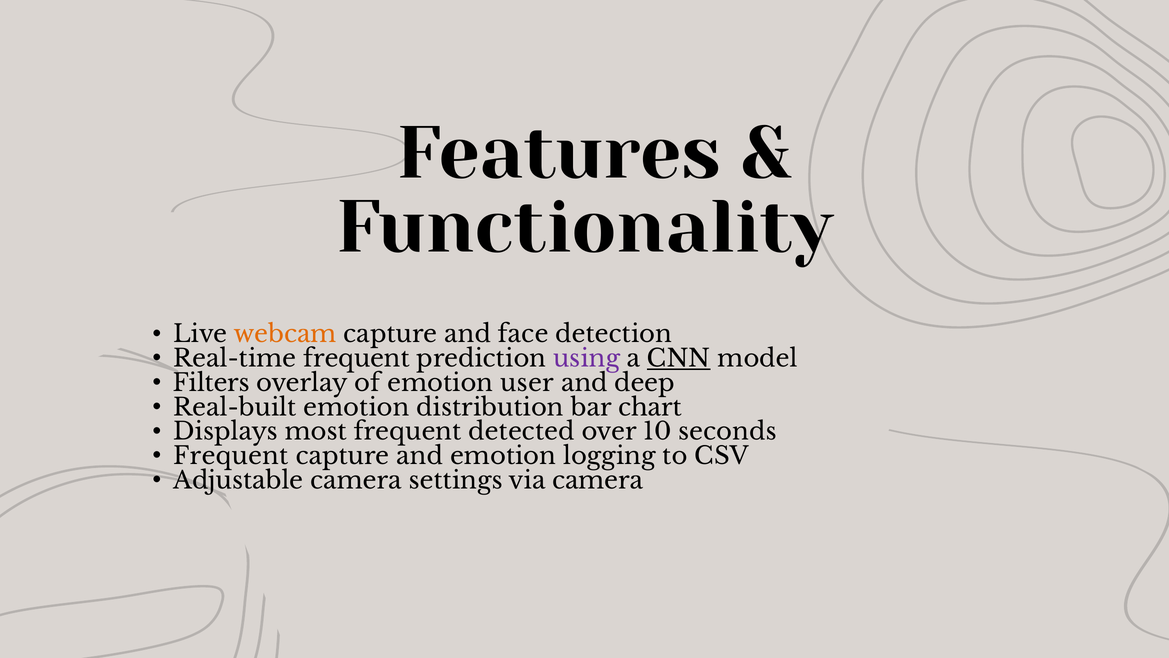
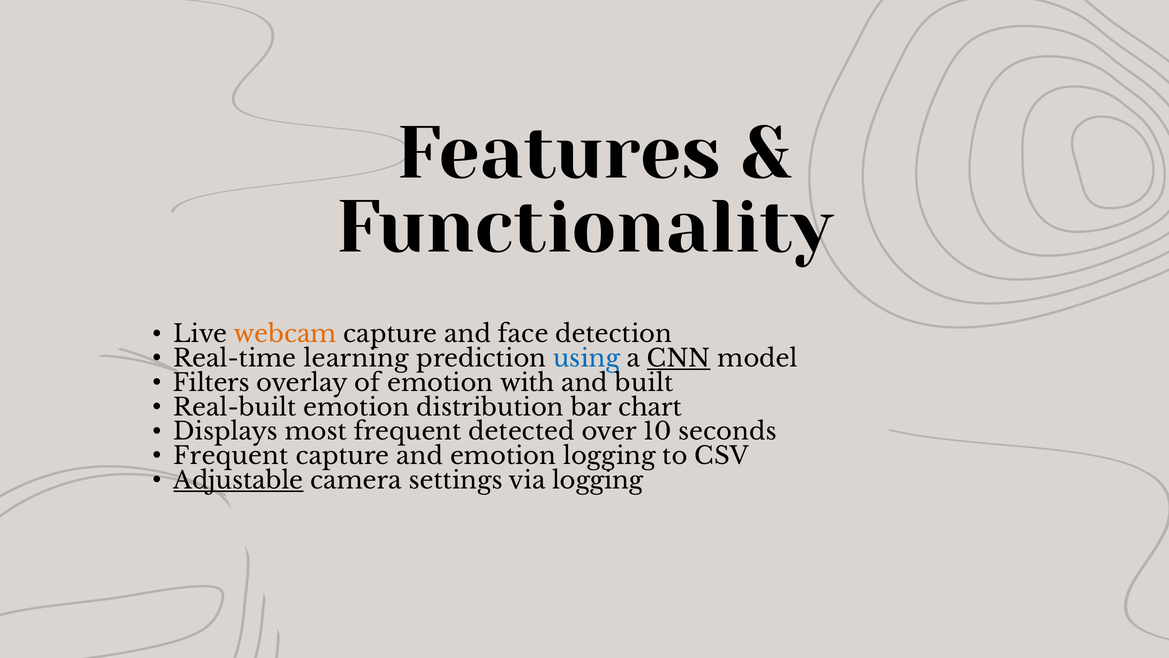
Real-time frequent: frequent -> learning
using colour: purple -> blue
user: user -> with
deep: deep -> built
Adjustable underline: none -> present
via camera: camera -> logging
